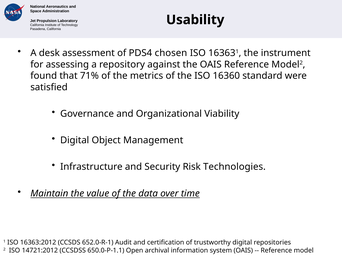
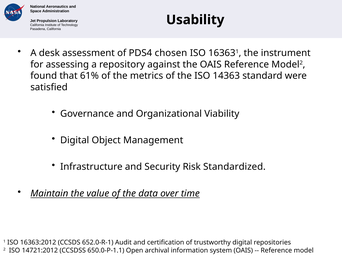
71%: 71% -> 61%
16360: 16360 -> 14363
Technologies: Technologies -> Standardized
